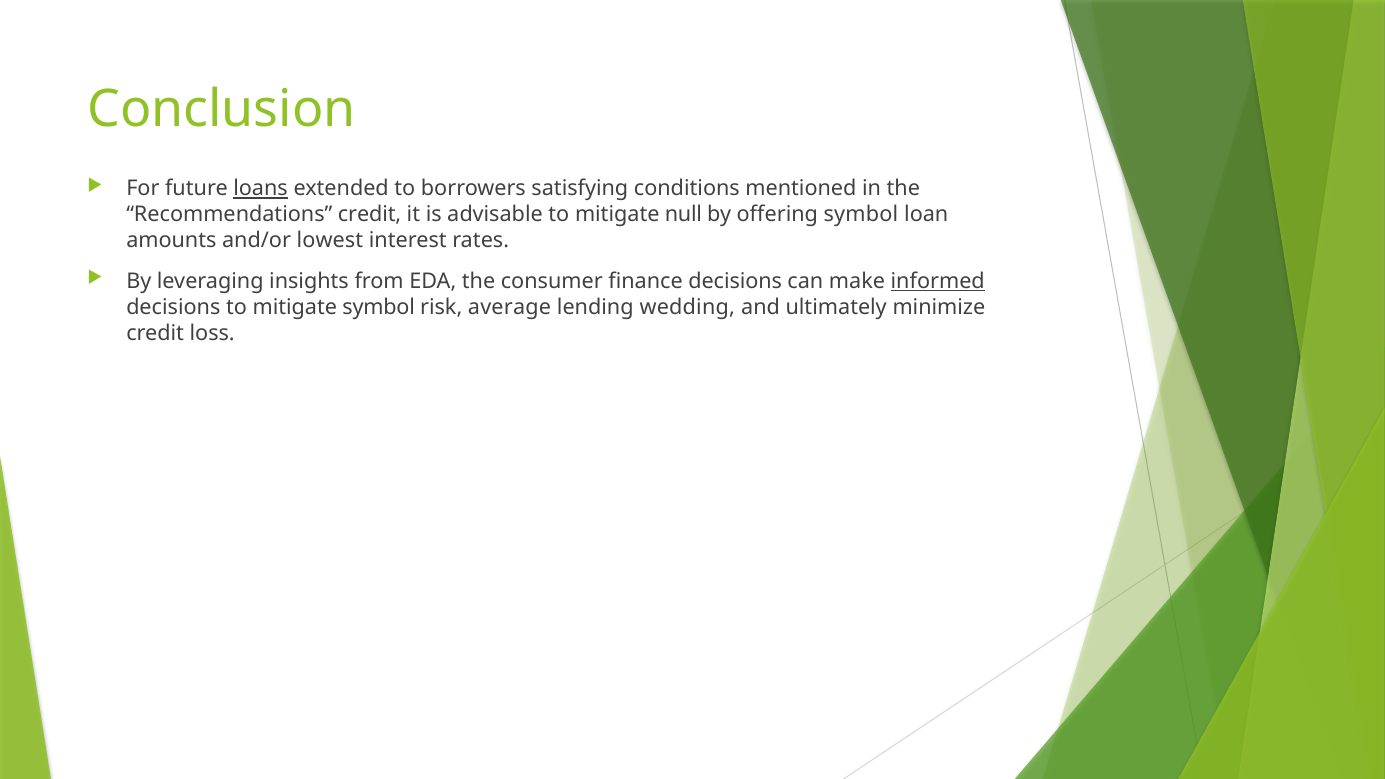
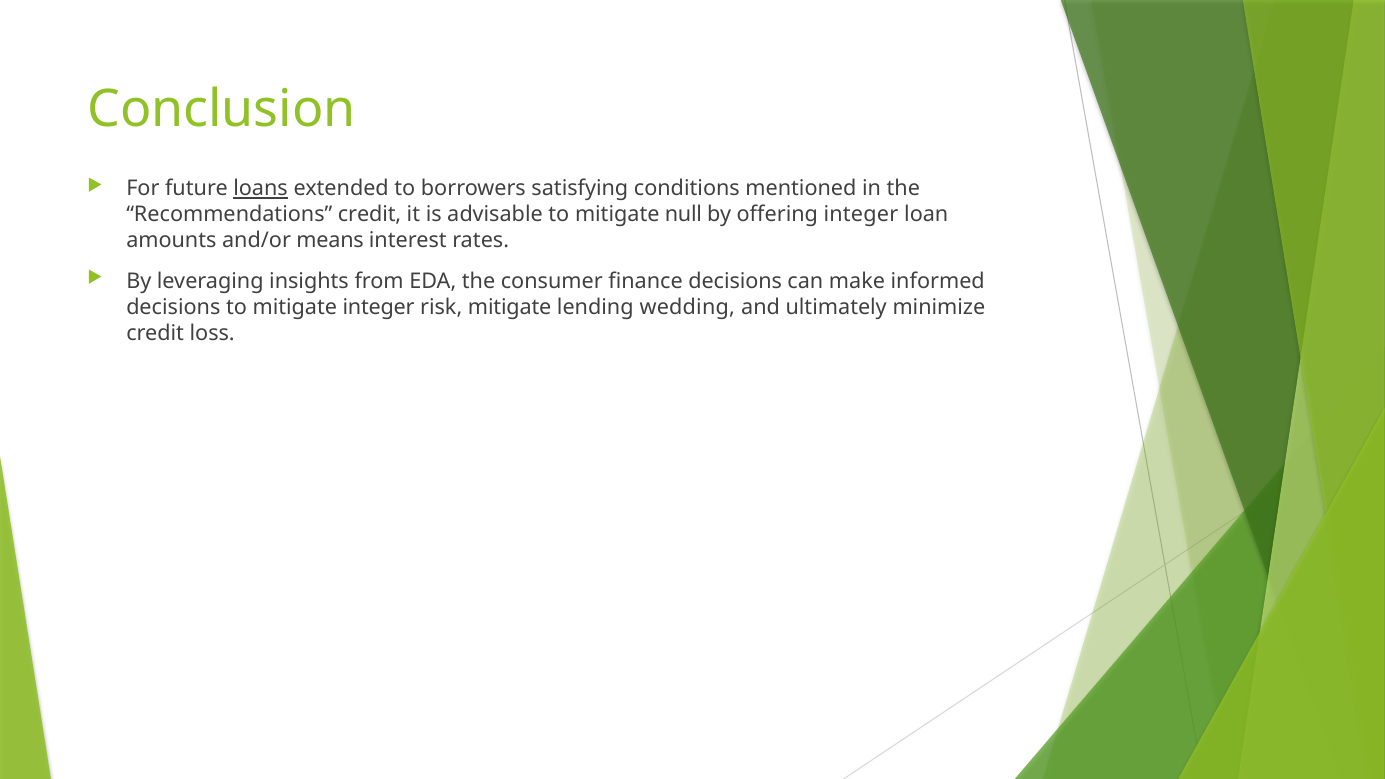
offering symbol: symbol -> integer
lowest: lowest -> means
informed underline: present -> none
mitigate symbol: symbol -> integer
risk average: average -> mitigate
